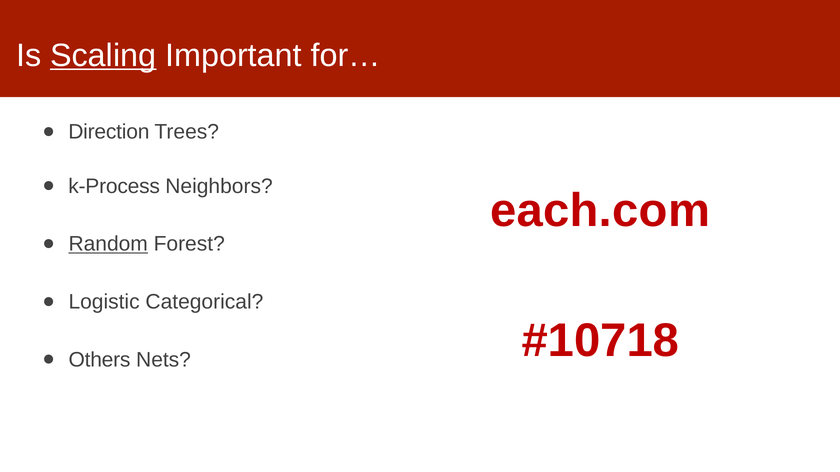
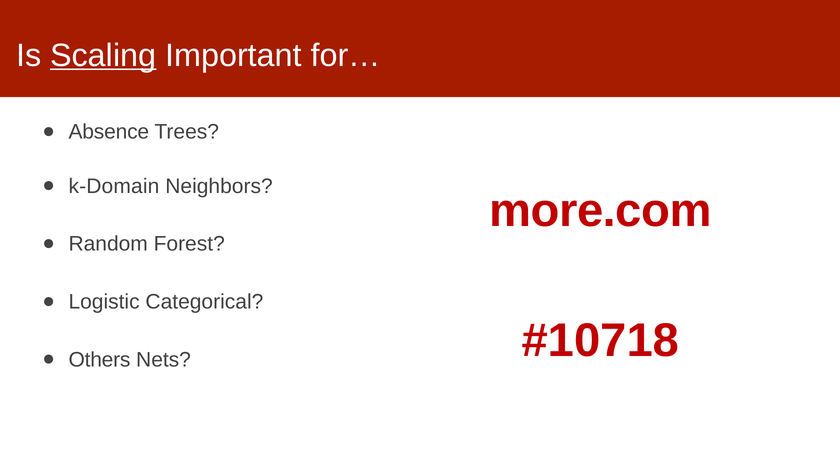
Direction: Direction -> Absence
k-Process: k-Process -> k-Domain
each.com: each.com -> more.com
Random underline: present -> none
